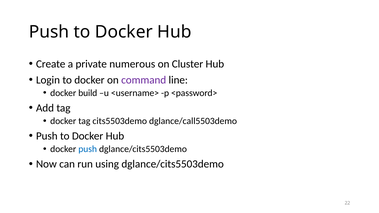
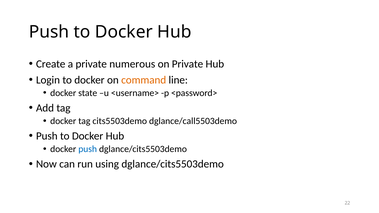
on Cluster: Cluster -> Private
command colour: purple -> orange
build: build -> state
